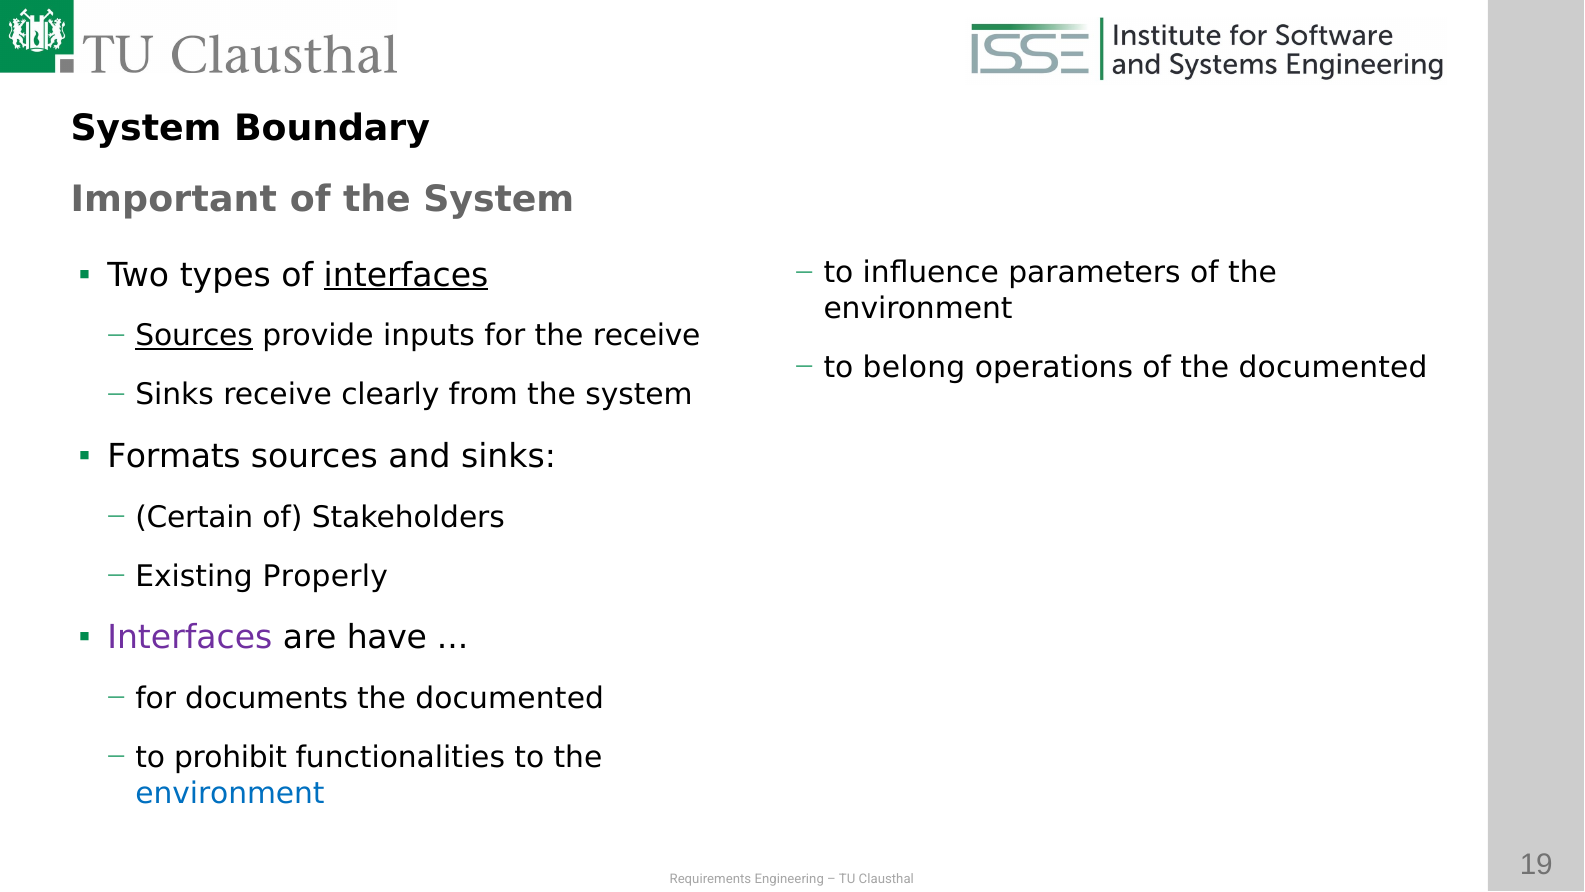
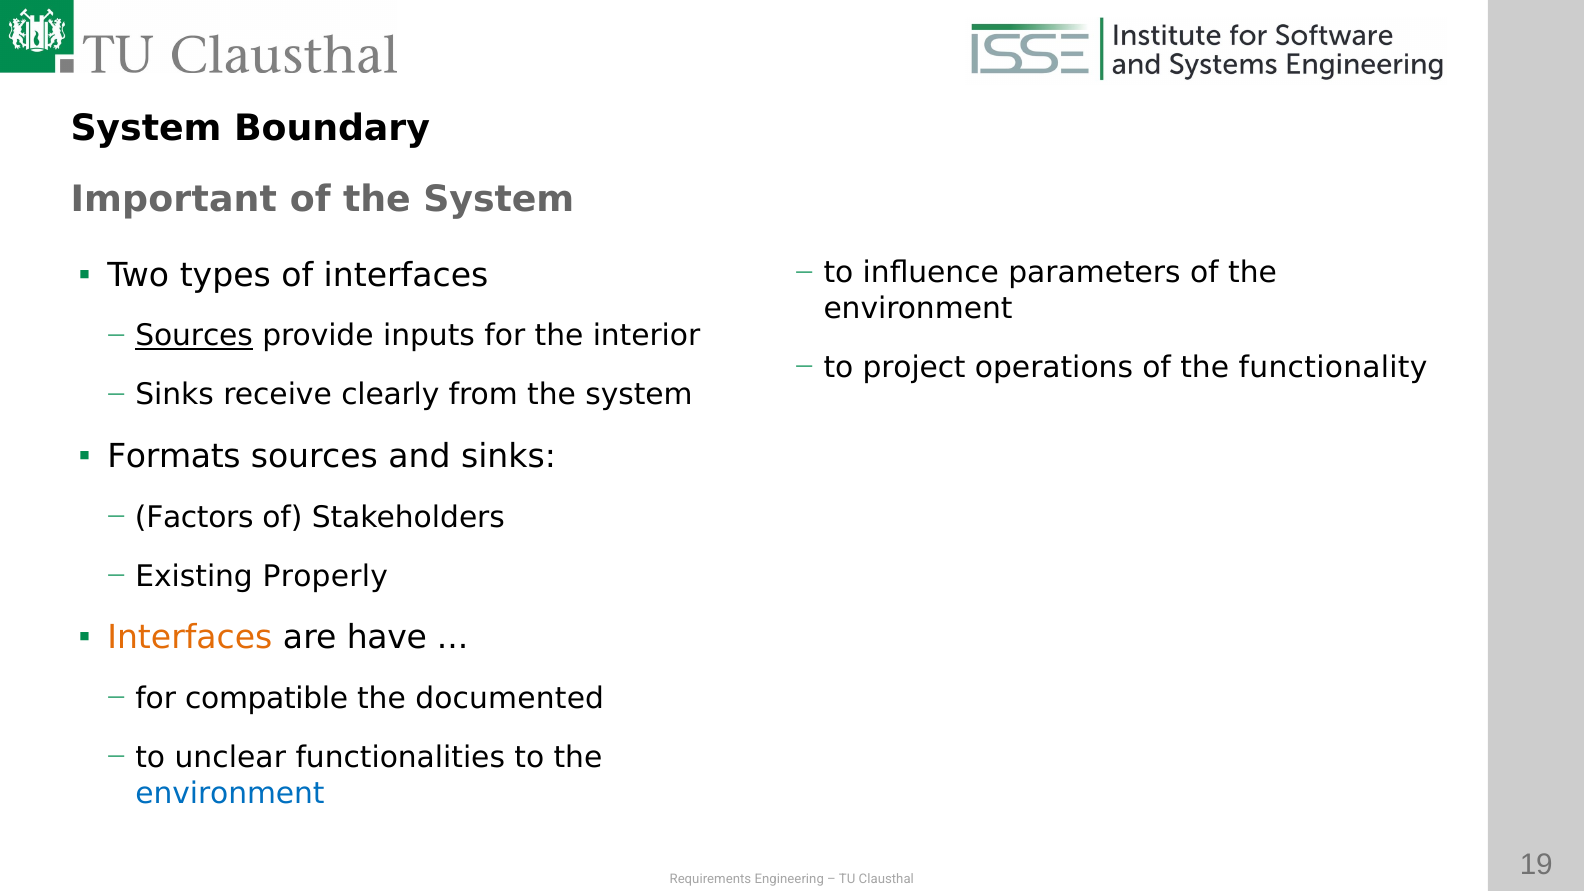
interfaces at (406, 275) underline: present -> none
the receive: receive -> interior
belong: belong -> project
of the documented: documented -> functionality
Certain: Certain -> Factors
Interfaces at (190, 637) colour: purple -> orange
documents: documents -> compatible
prohibit: prohibit -> unclear
